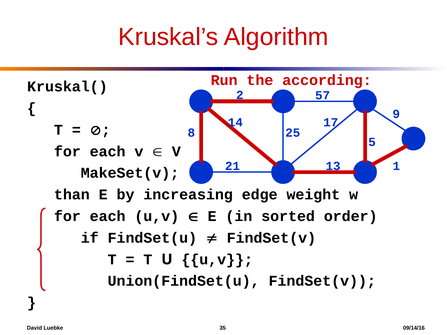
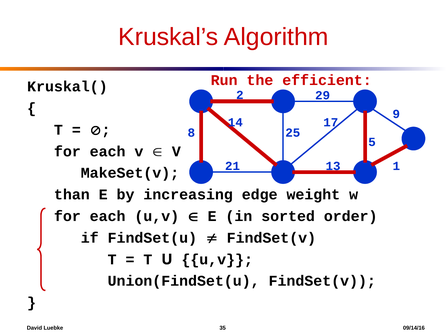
according: according -> efficient
57: 57 -> 29
